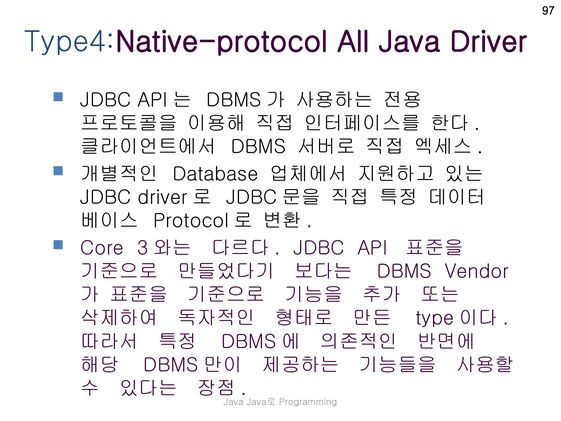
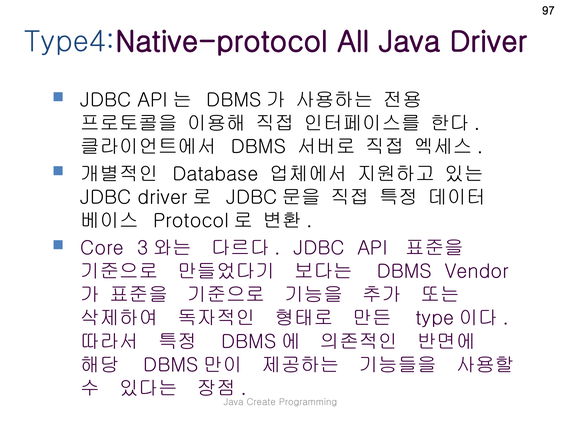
Java로: Java로 -> Create
